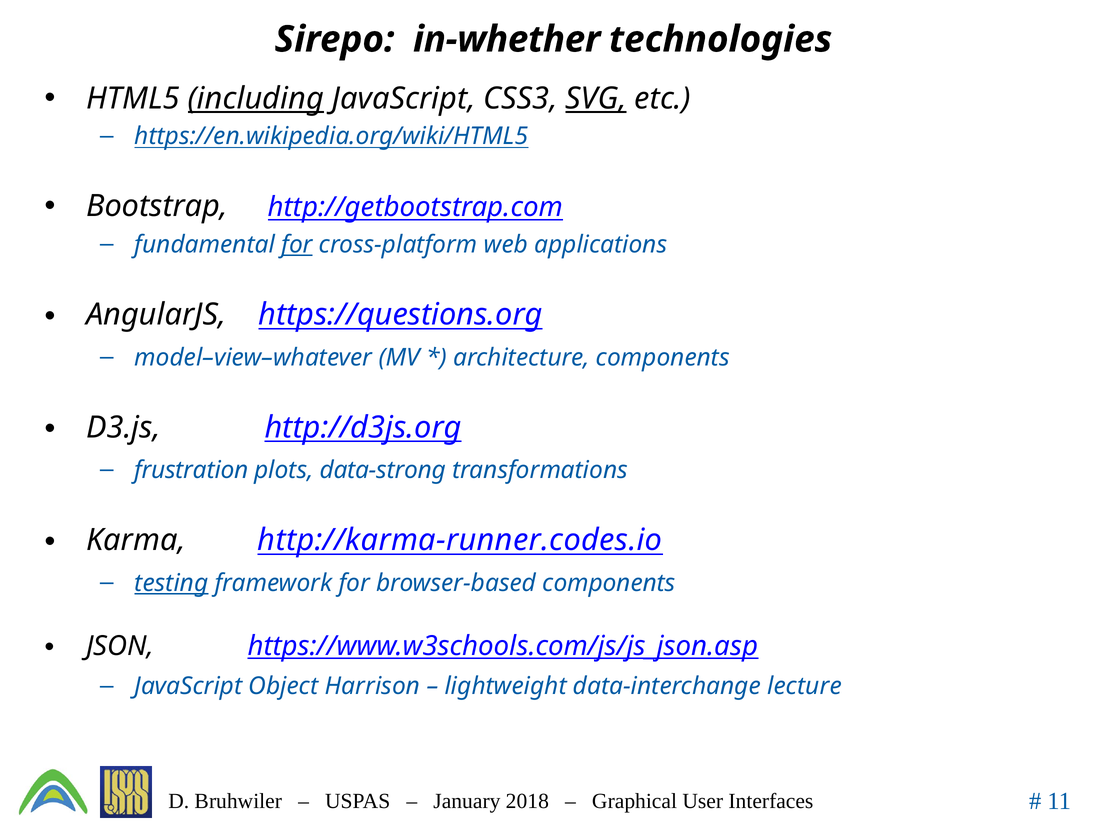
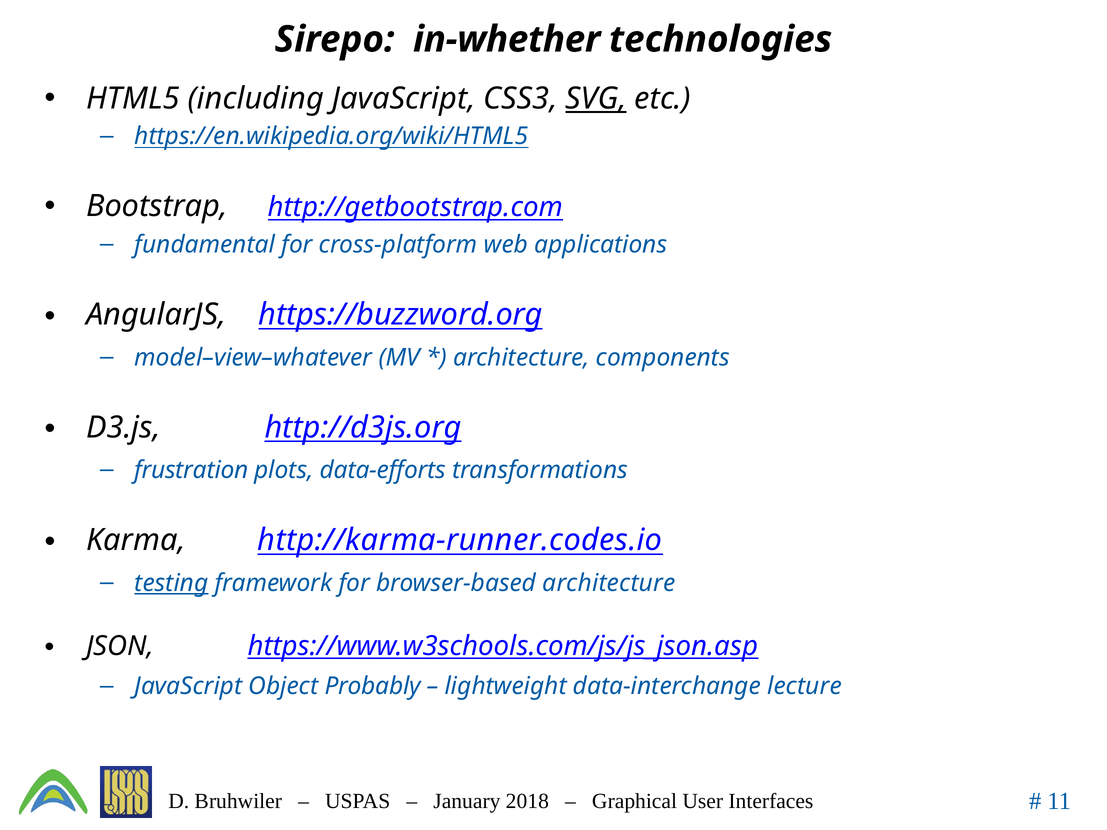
including underline: present -> none
for at (297, 245) underline: present -> none
https://questions.org: https://questions.org -> https://buzzword.org
data-strong: data-strong -> data-efforts
browser-based components: components -> architecture
Harrison: Harrison -> Probably
